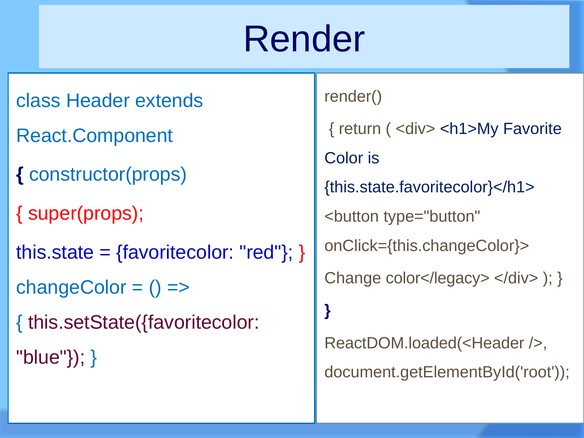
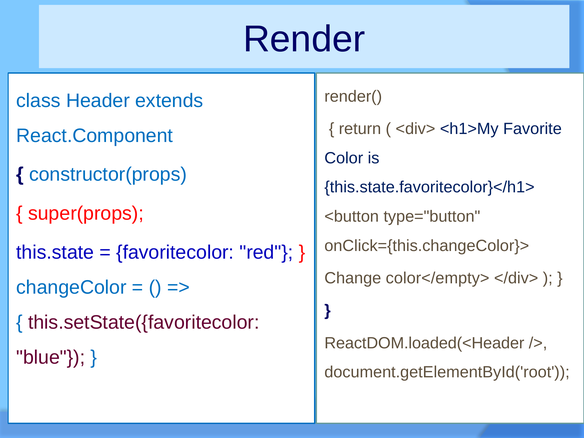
color</legacy>: color</legacy> -> color</empty>
